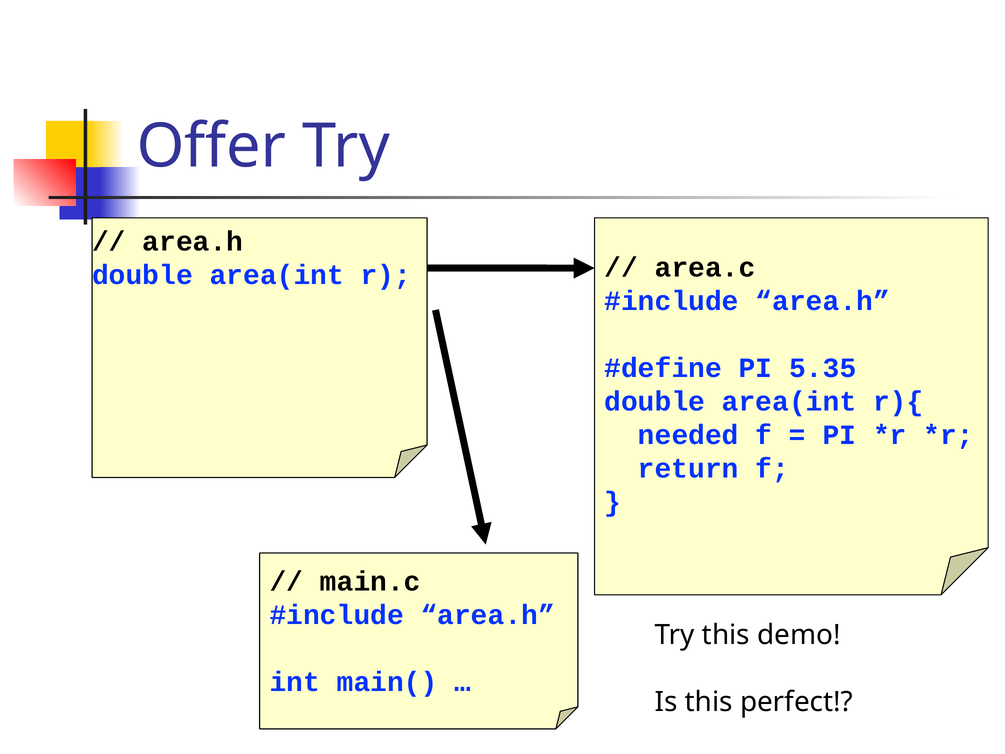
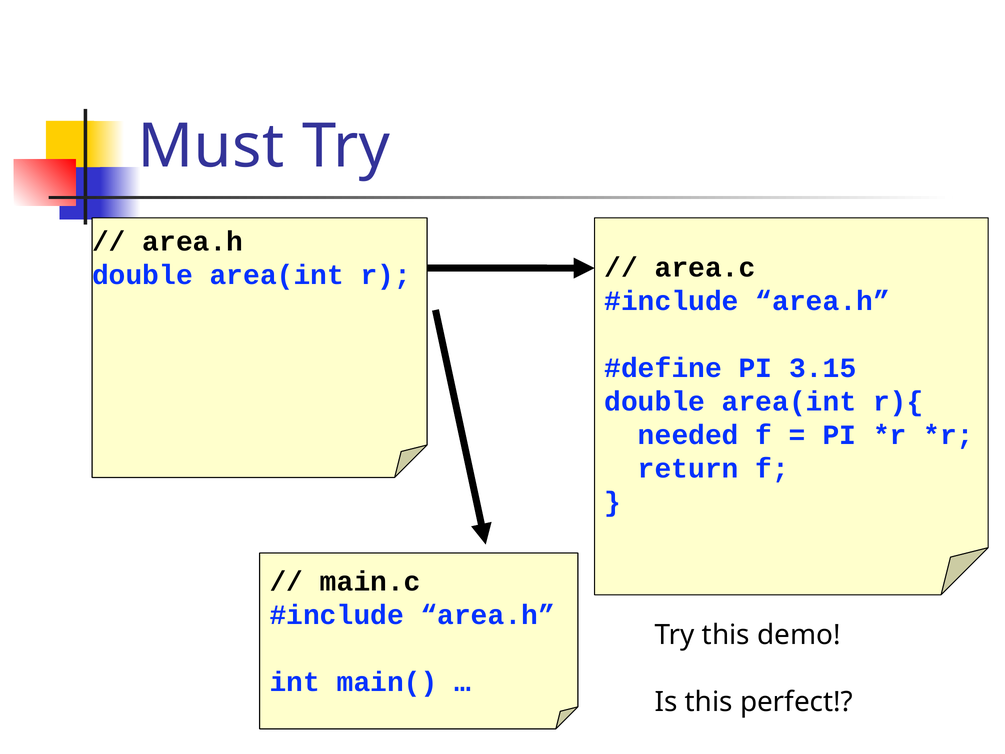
Offer: Offer -> Must
5.35: 5.35 -> 3.15
